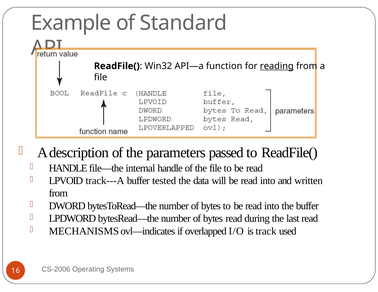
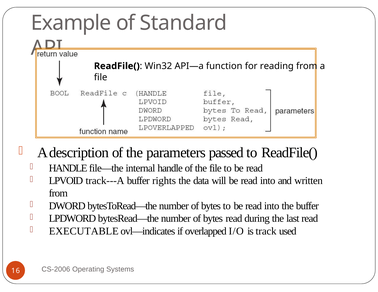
reading underline: present -> none
tested: tested -> rights
MECHANISMS: MECHANISMS -> EXECUTABLE
